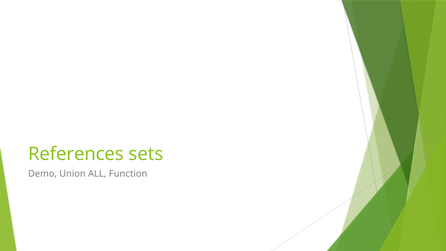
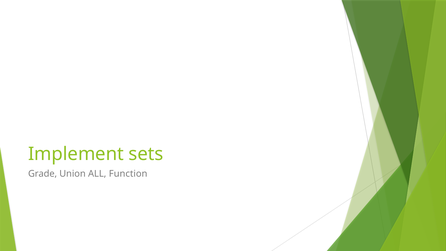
References: References -> Implement
Demo: Demo -> Grade
